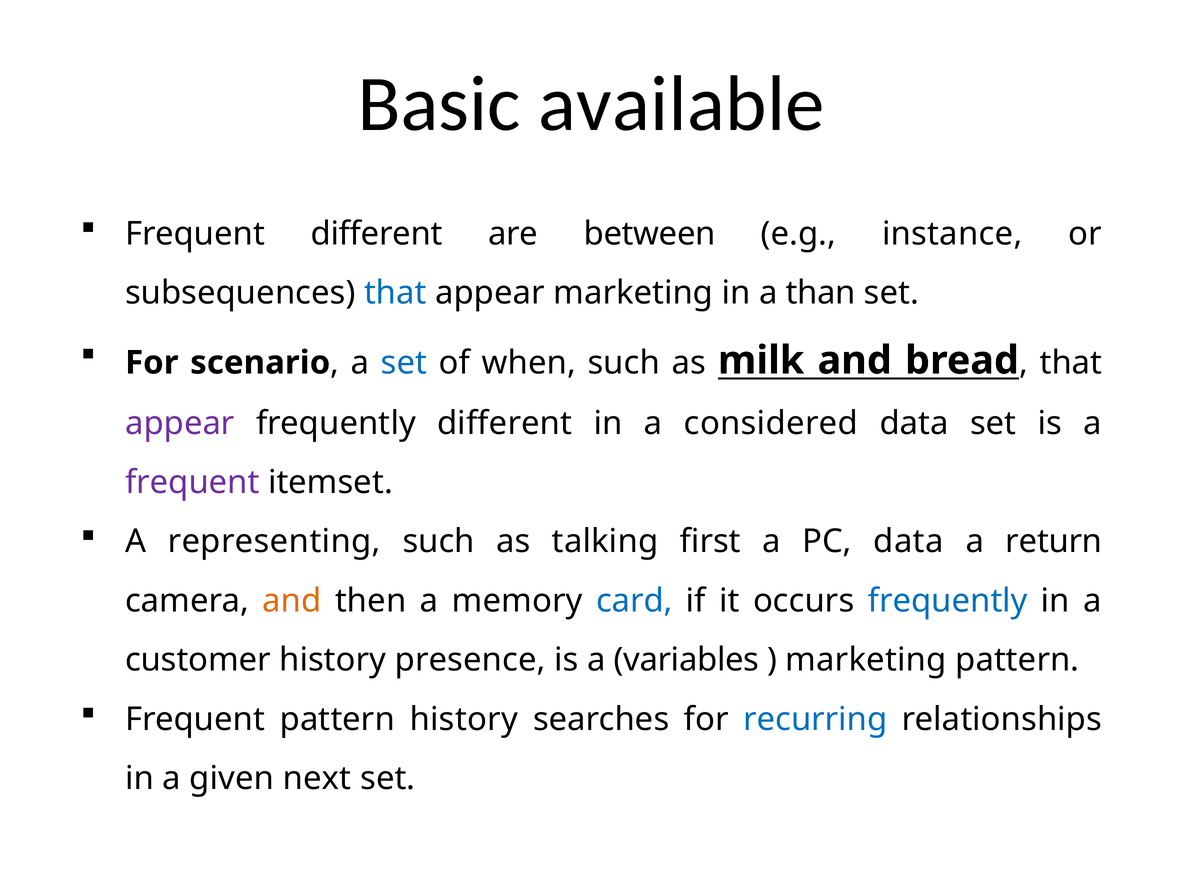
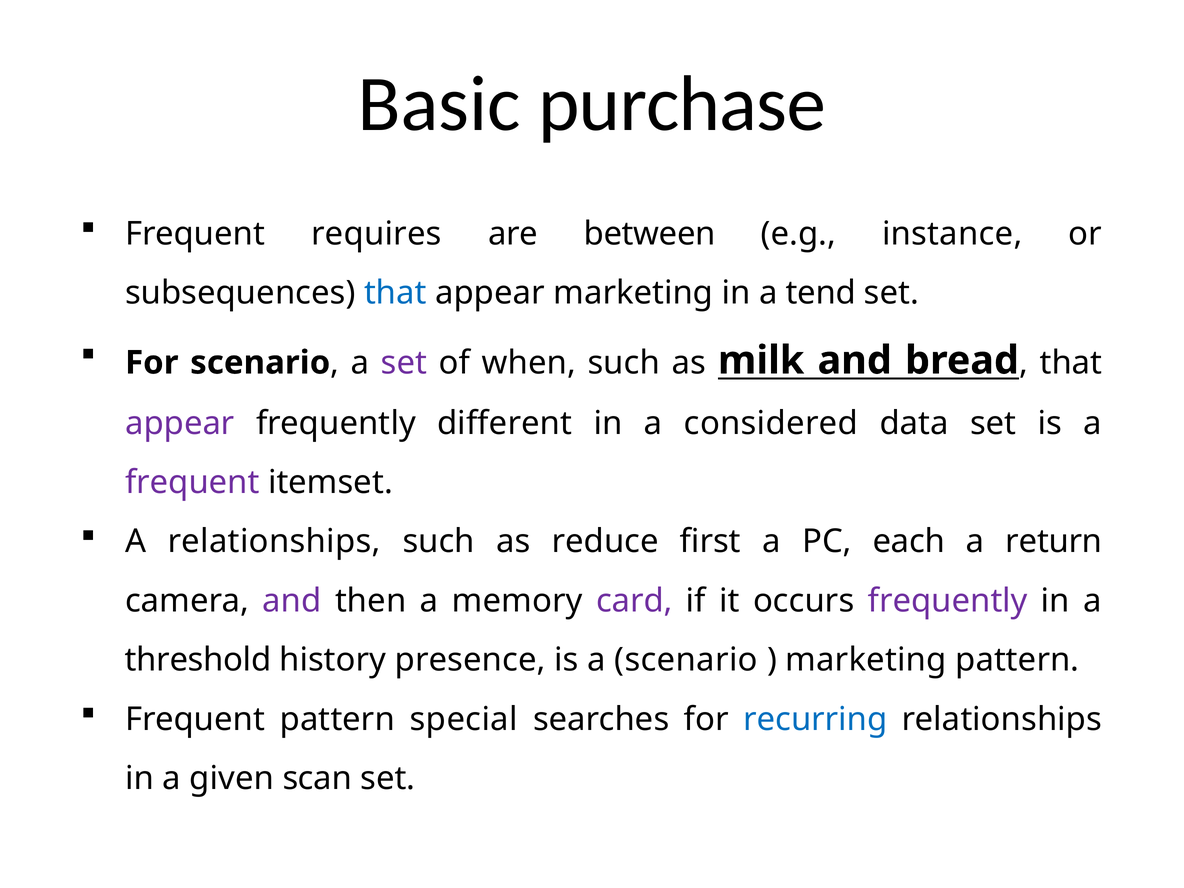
available: available -> purchase
Frequent different: different -> requires
than: than -> tend
set at (404, 363) colour: blue -> purple
A representing: representing -> relationships
talking: talking -> reduce
PC data: data -> each
and at (292, 601) colour: orange -> purple
card colour: blue -> purple
frequently at (948, 601) colour: blue -> purple
customer: customer -> threshold
a variables: variables -> scenario
pattern history: history -> special
next: next -> scan
